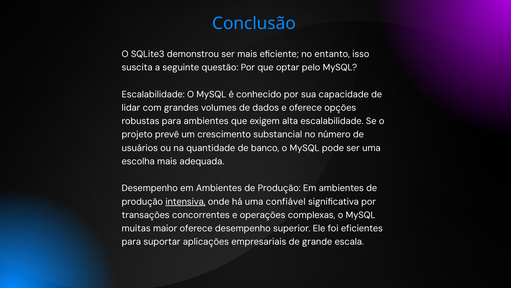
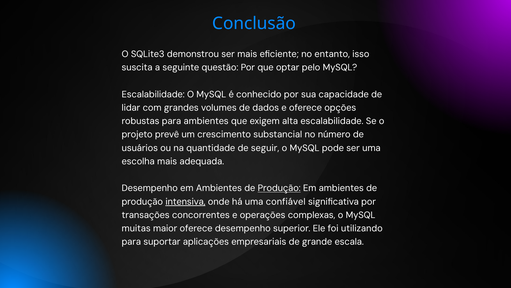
banco: banco -> seguir
Produção at (279, 188) underline: none -> present
eficientes: eficientes -> utilizando
